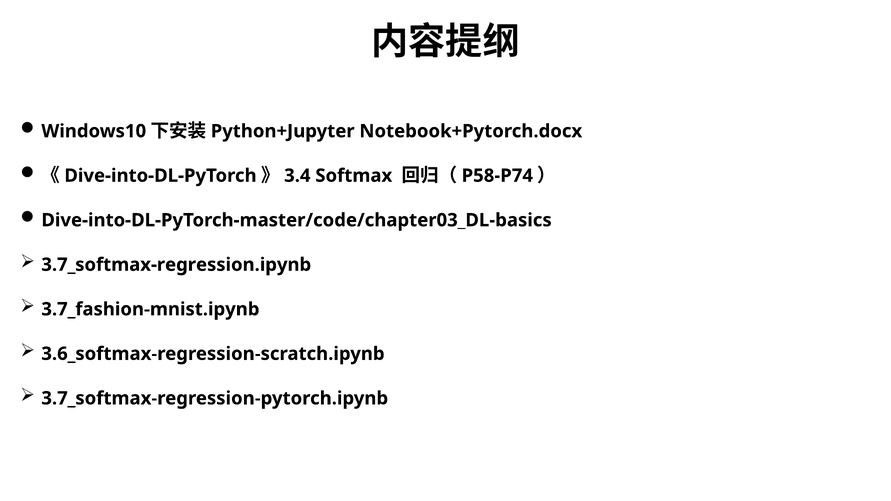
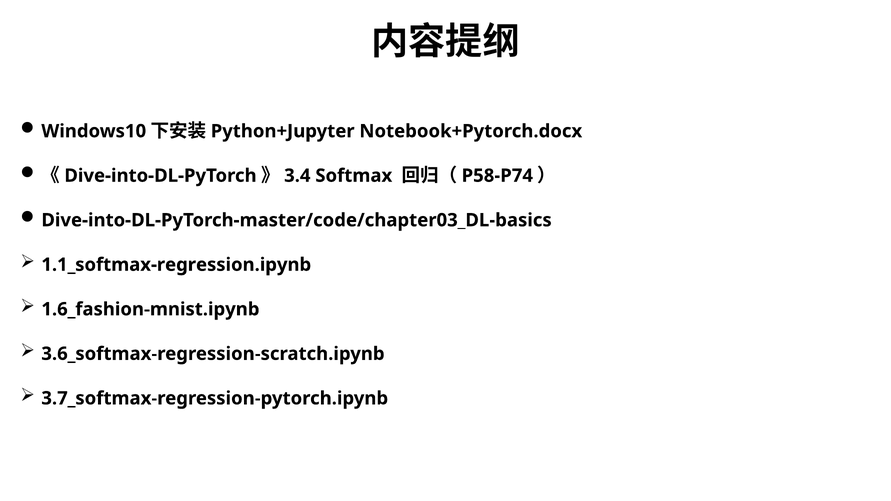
3.7_softmax-regression.ipynb: 3.7_softmax-regression.ipynb -> 1.1_softmax-regression.ipynb
3.7_fashion-mnist.ipynb: 3.7_fashion-mnist.ipynb -> 1.6_fashion-mnist.ipynb
